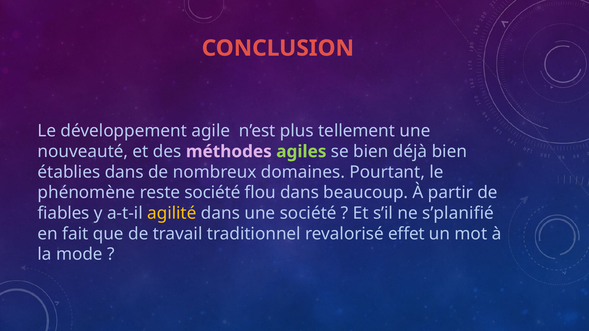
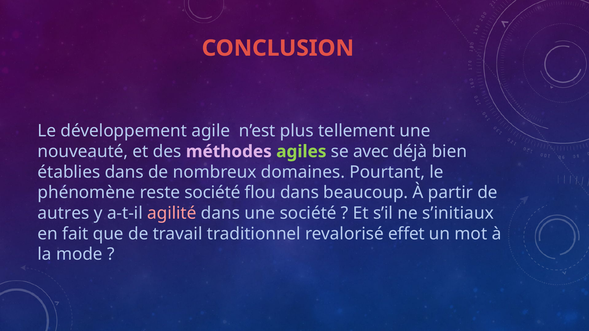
se bien: bien -> avec
fiables: fiables -> autres
agilité colour: yellow -> pink
s’planifié: s’planifié -> s’initiaux
